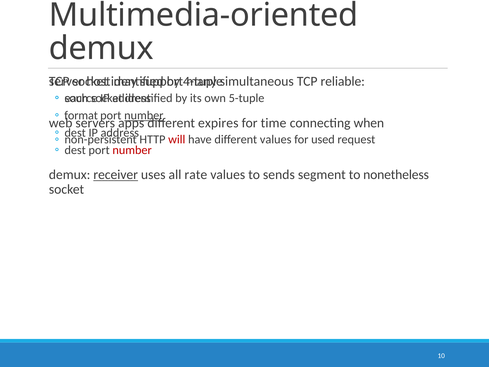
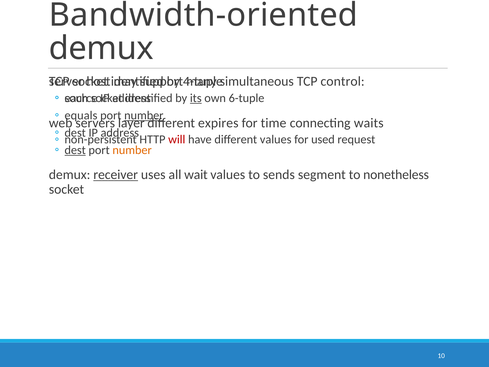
Multimedia-oriented: Multimedia-oriented -> Bandwidth-oriented
reliable: reliable -> control
its underline: none -> present
5-tuple: 5-tuple -> 6-tuple
format: format -> equals
apps: apps -> layer
when: when -> waits
dest at (75, 150) underline: none -> present
number at (132, 150) colour: red -> orange
rate: rate -> wait
